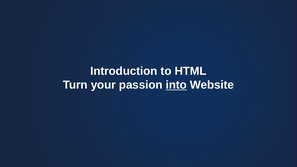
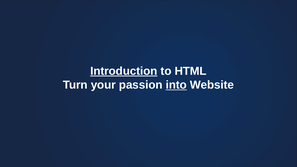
Introduction underline: none -> present
